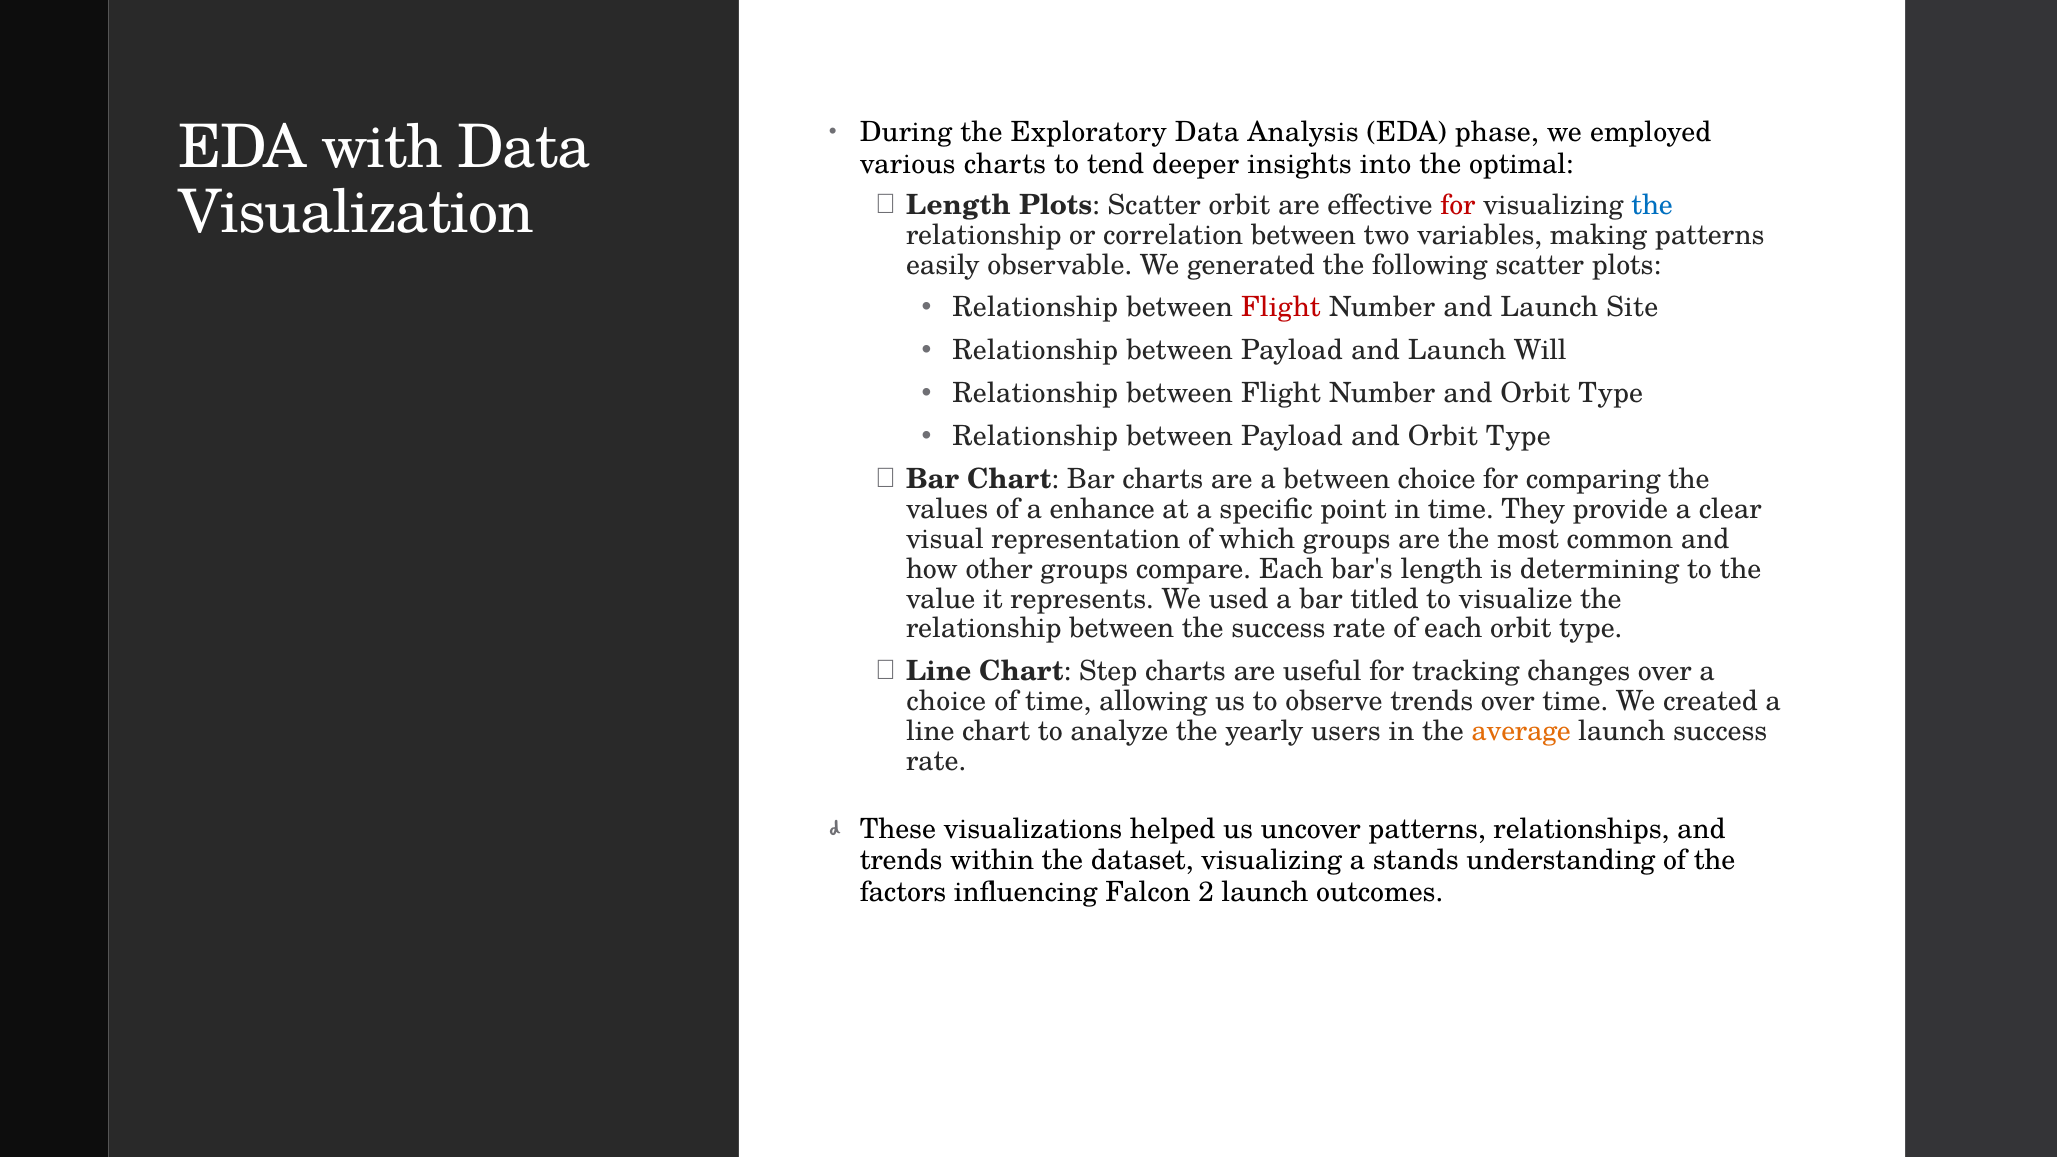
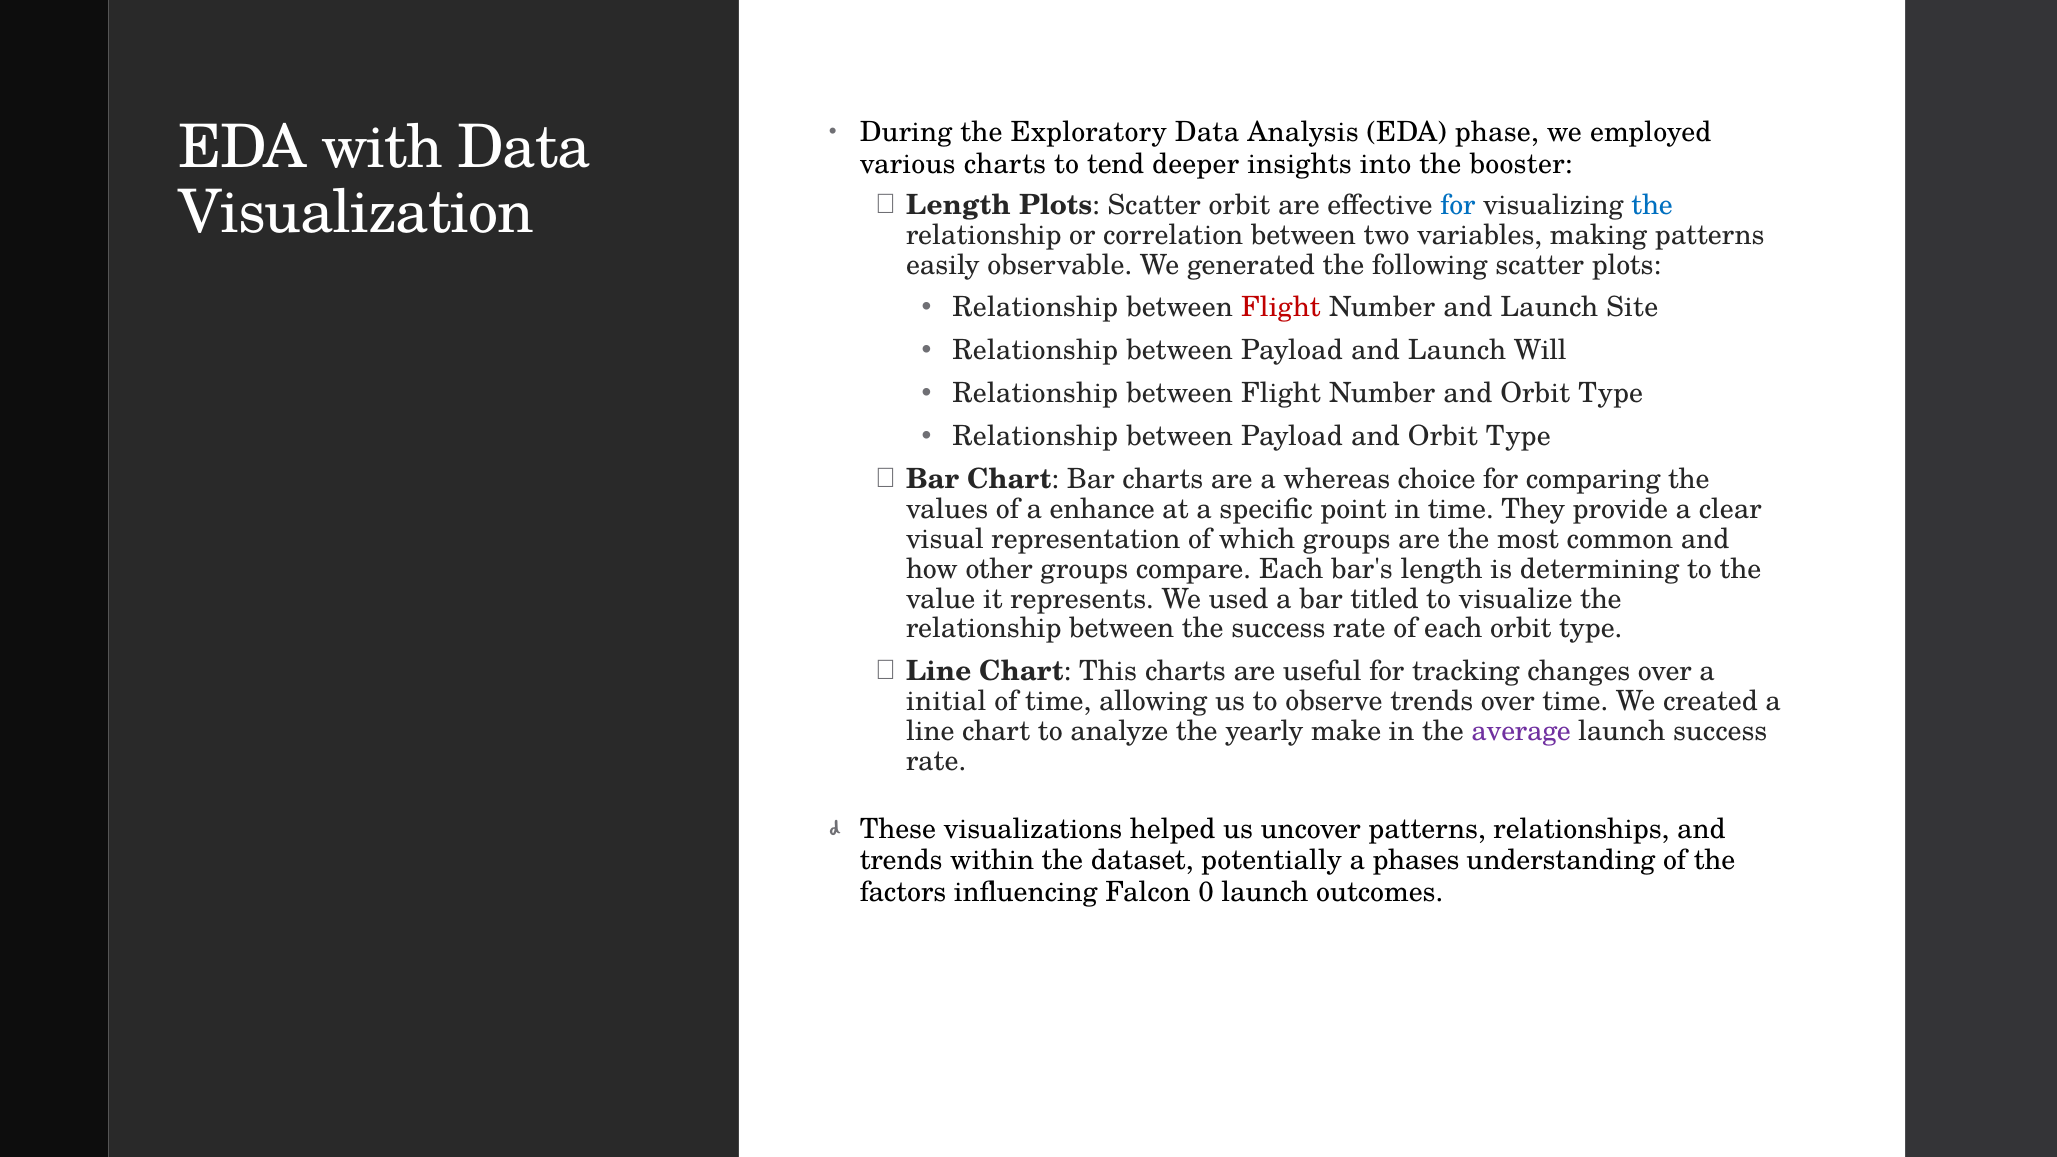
optimal: optimal -> booster
for at (1458, 205) colour: red -> blue
a between: between -> whereas
Step: Step -> This
choice at (946, 702): choice -> initial
users: users -> make
average colour: orange -> purple
dataset visualizing: visualizing -> potentially
stands: stands -> phases
2: 2 -> 0
